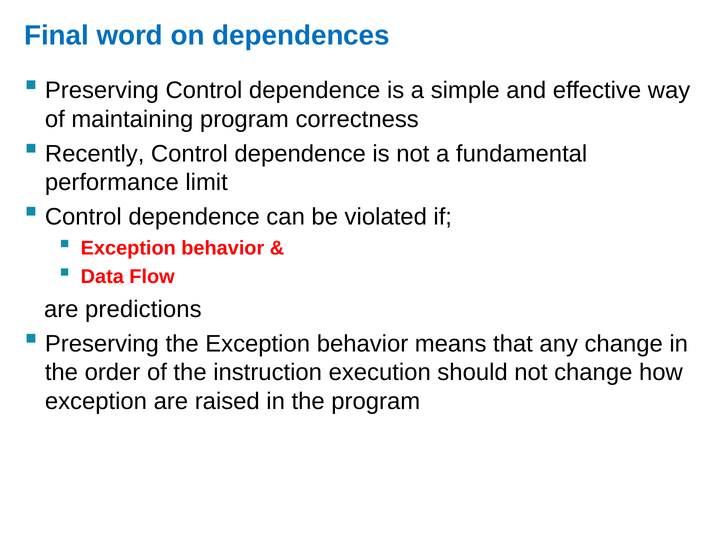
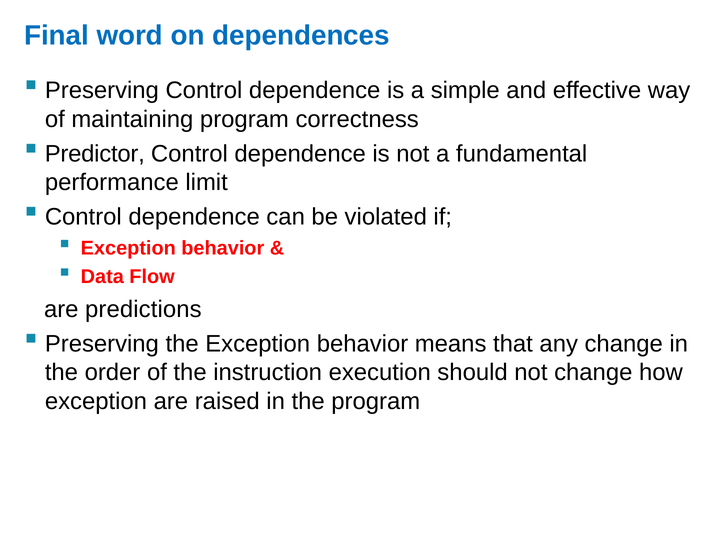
Recently: Recently -> Predictor
